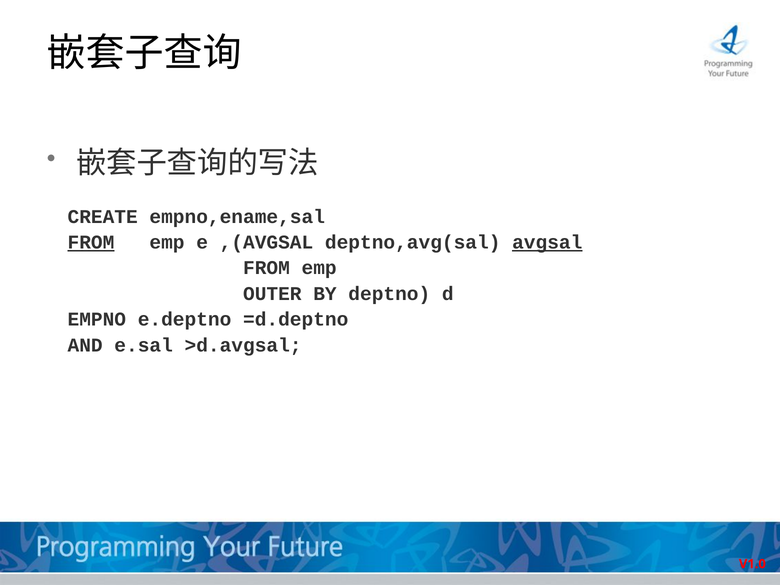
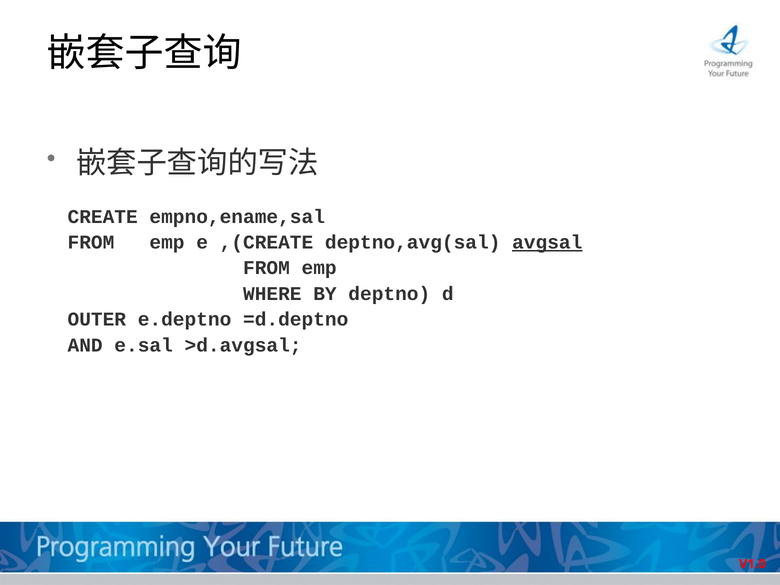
FROM at (91, 242) underline: present -> none
,(AVGSAL: ,(AVGSAL -> ,(CREATE
OUTER: OUTER -> WHERE
EMPNO: EMPNO -> OUTER
